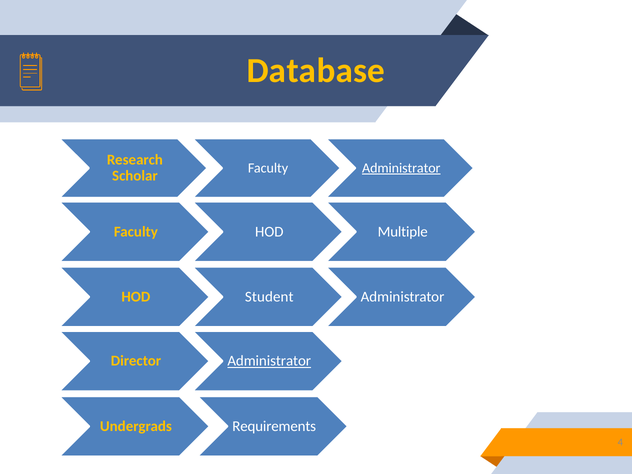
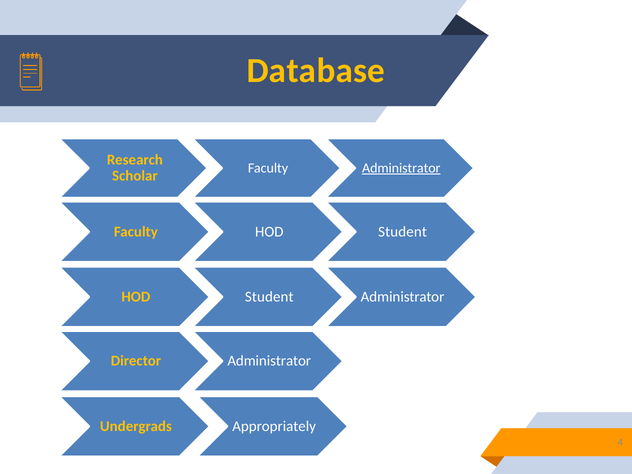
Faculty HOD Multiple: Multiple -> Student
Administrator at (269, 361) underline: present -> none
Requirements: Requirements -> Appropriately
